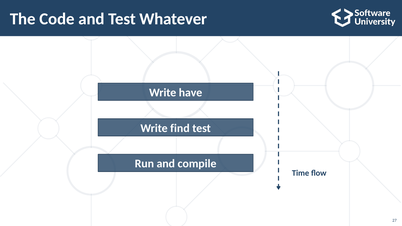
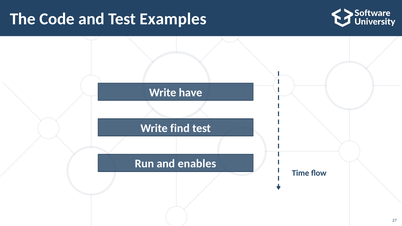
Whatever: Whatever -> Examples
compile: compile -> enables
